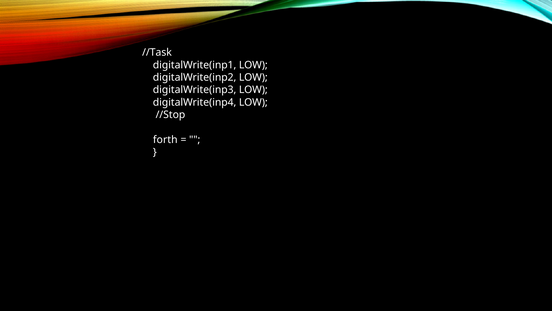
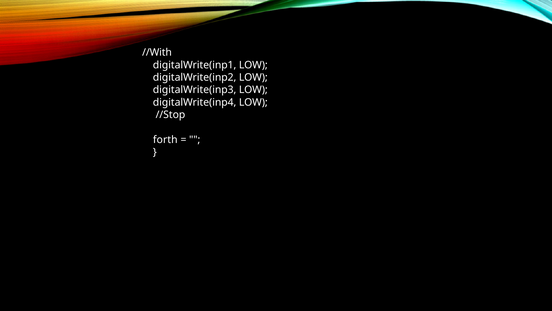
//Task: //Task -> //With
